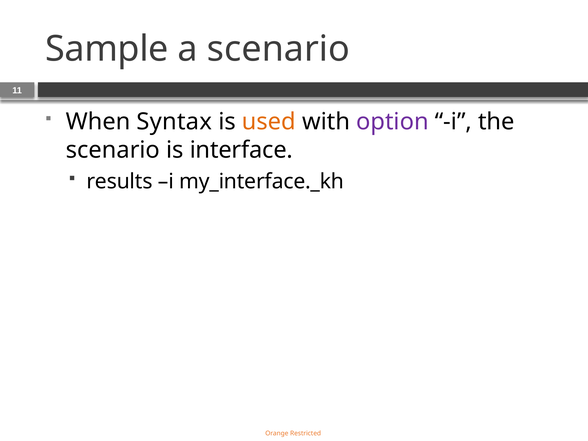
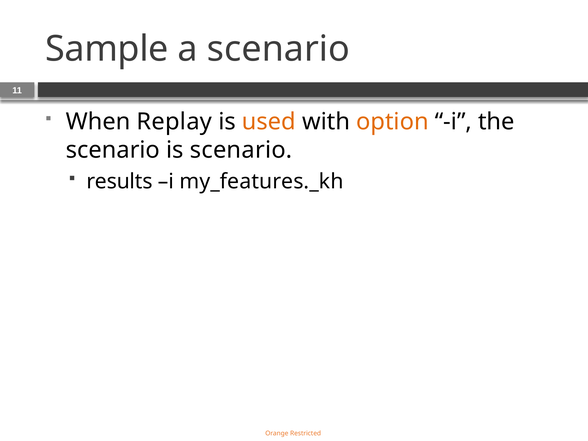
Syntax: Syntax -> Replay
option colour: purple -> orange
is interface: interface -> scenario
my_interface._kh: my_interface._kh -> my_features._kh
